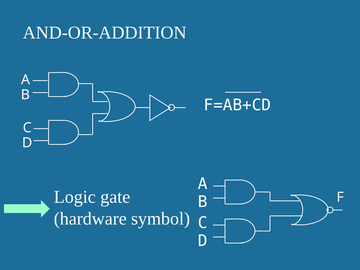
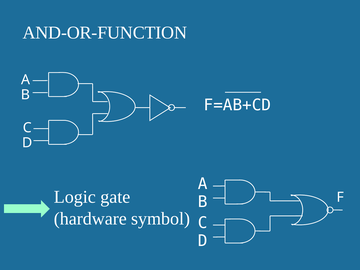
AND-OR-ADDITION: AND-OR-ADDITION -> AND-OR-FUNCTION
